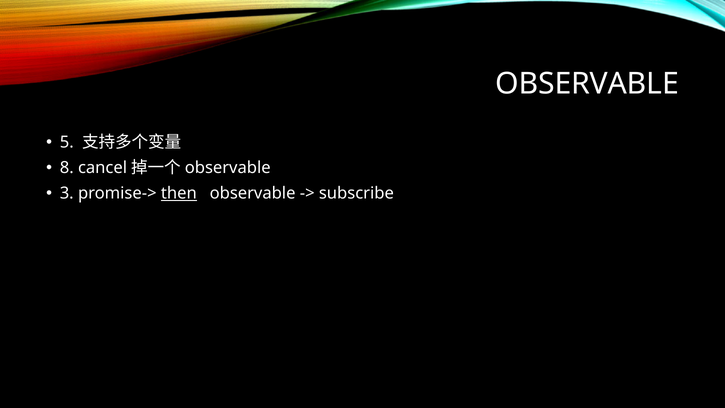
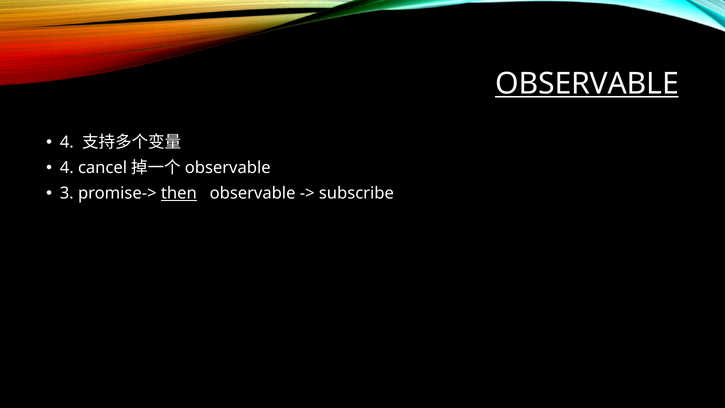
OBSERVABLE at (587, 84) underline: none -> present
5 at (67, 142): 5 -> 4
8 at (67, 168): 8 -> 4
